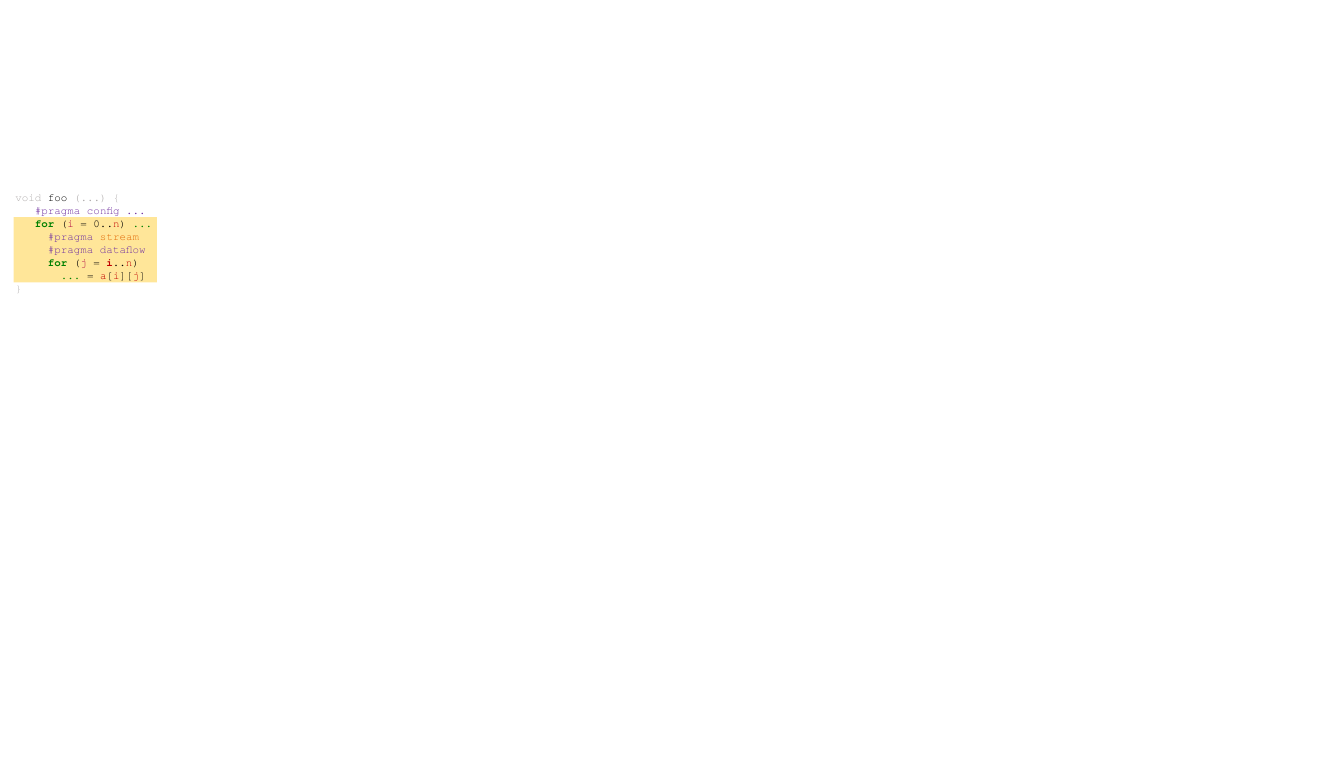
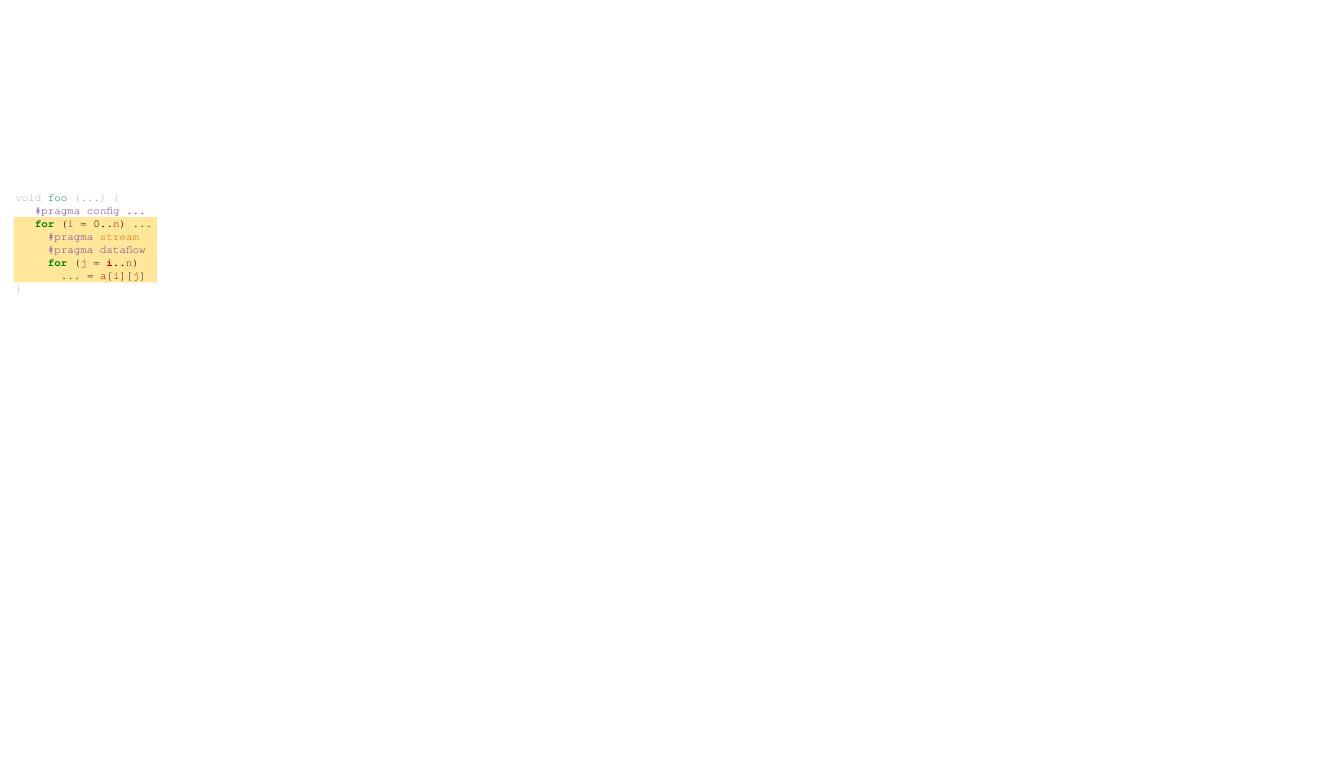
foo colour: black -> green
